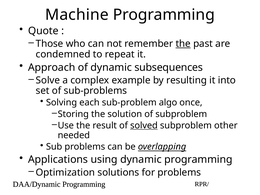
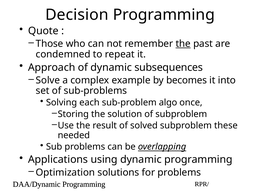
Machine: Machine -> Decision
resulting: resulting -> becomes
solved underline: present -> none
other: other -> these
